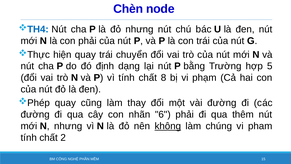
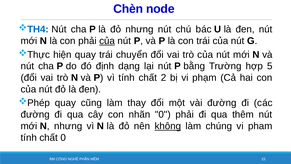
của at (107, 41) underline: none -> present
8: 8 -> 2
nhãn 6: 6 -> 0
chất 2: 2 -> 0
